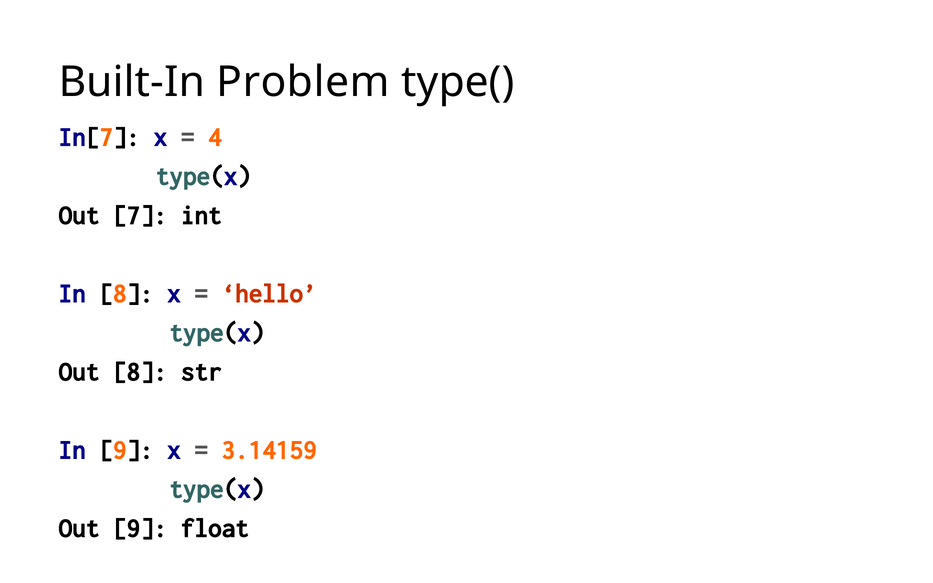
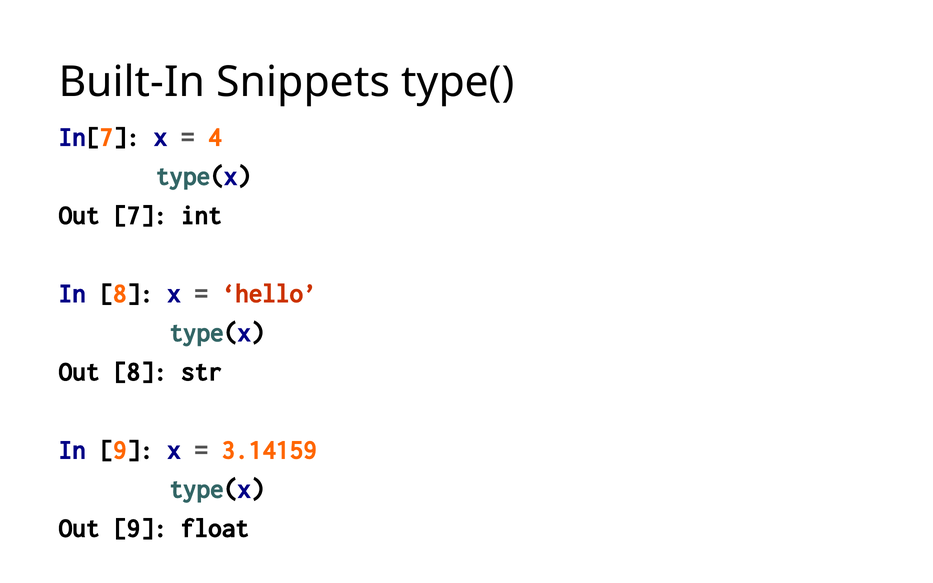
Problem: Problem -> Snippets
